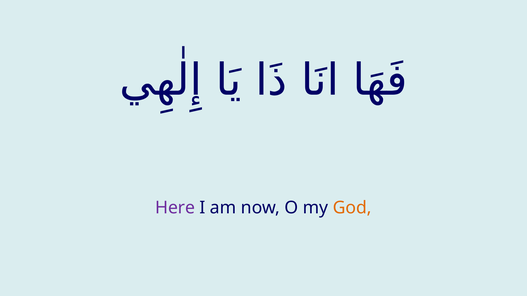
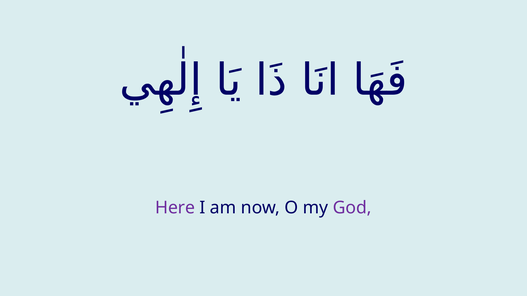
God colour: orange -> purple
